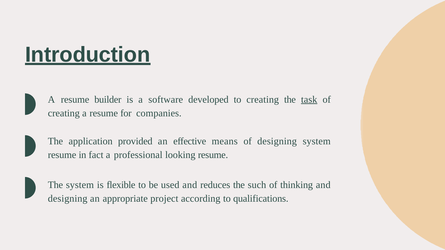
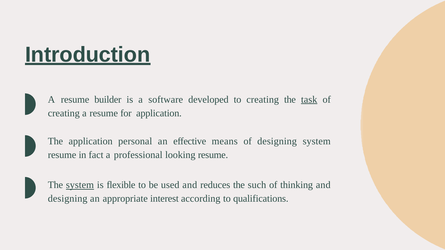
for companies: companies -> application
provided: provided -> personal
system at (80, 185) underline: none -> present
project: project -> interest
